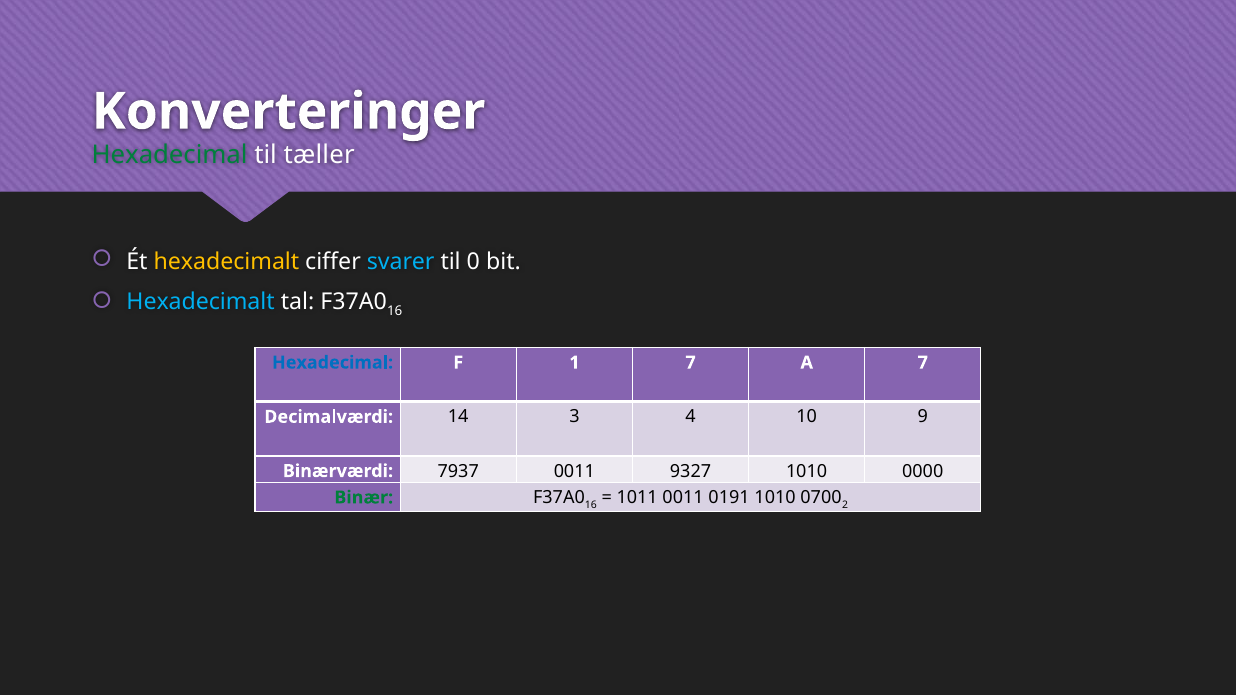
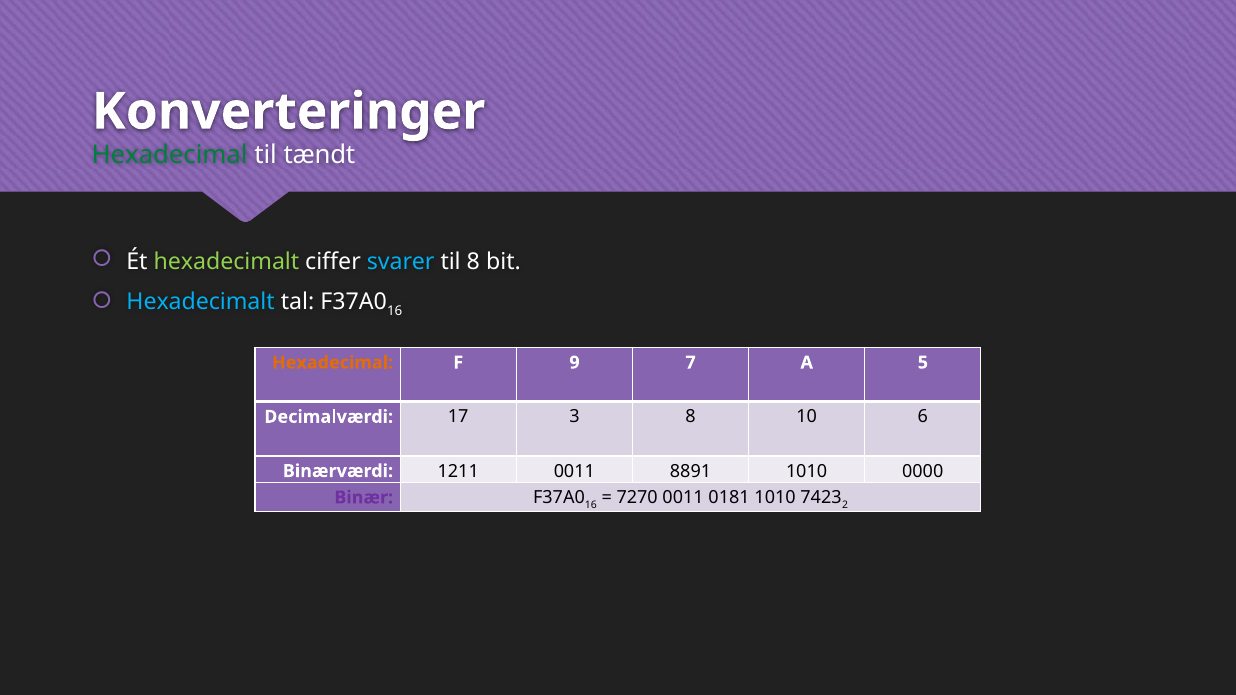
tæller: tæller -> tændt
hexadecimalt at (226, 262) colour: yellow -> light green
til 0: 0 -> 8
Hexadecimal at (333, 363) colour: blue -> orange
1: 1 -> 9
A 7: 7 -> 5
14: 14 -> 17
3 4: 4 -> 8
9: 9 -> 6
7937: 7937 -> 1211
9327: 9327 -> 8891
Binær colour: green -> purple
1011: 1011 -> 7270
0191: 0191 -> 0181
0700: 0700 -> 7423
